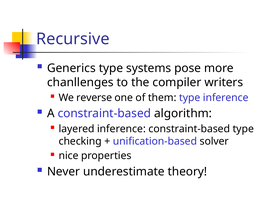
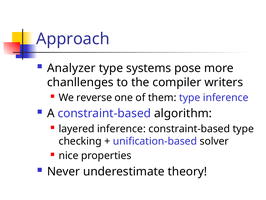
Recursive: Recursive -> Approach
Generics: Generics -> Analyzer
